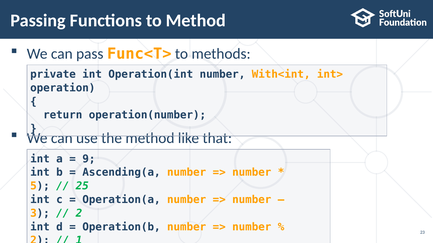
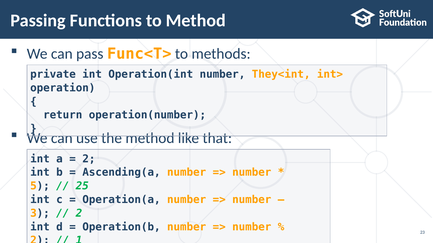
With<int: With<int -> They<int
9 at (89, 159): 9 -> 2
